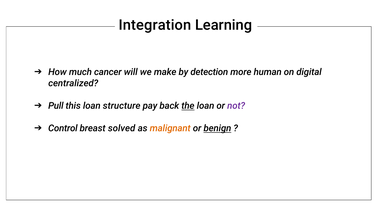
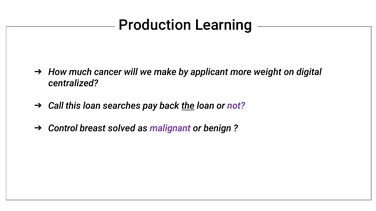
Integration: Integration -> Production
detection: detection -> applicant
human: human -> weight
Pull: Pull -> Call
structure: structure -> searches
malignant colour: orange -> purple
benign underline: present -> none
